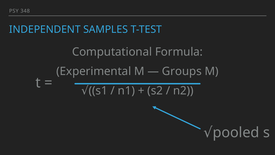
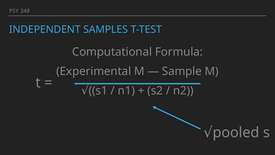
Groups: Groups -> Sample
